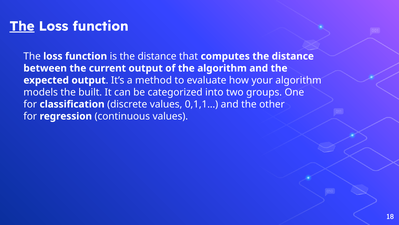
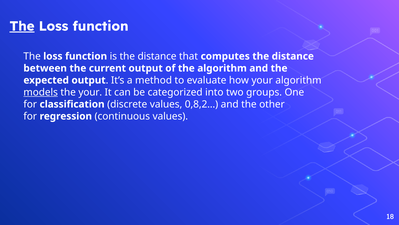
models underline: none -> present
the built: built -> your
0,1,1…: 0,1,1… -> 0,8,2…
